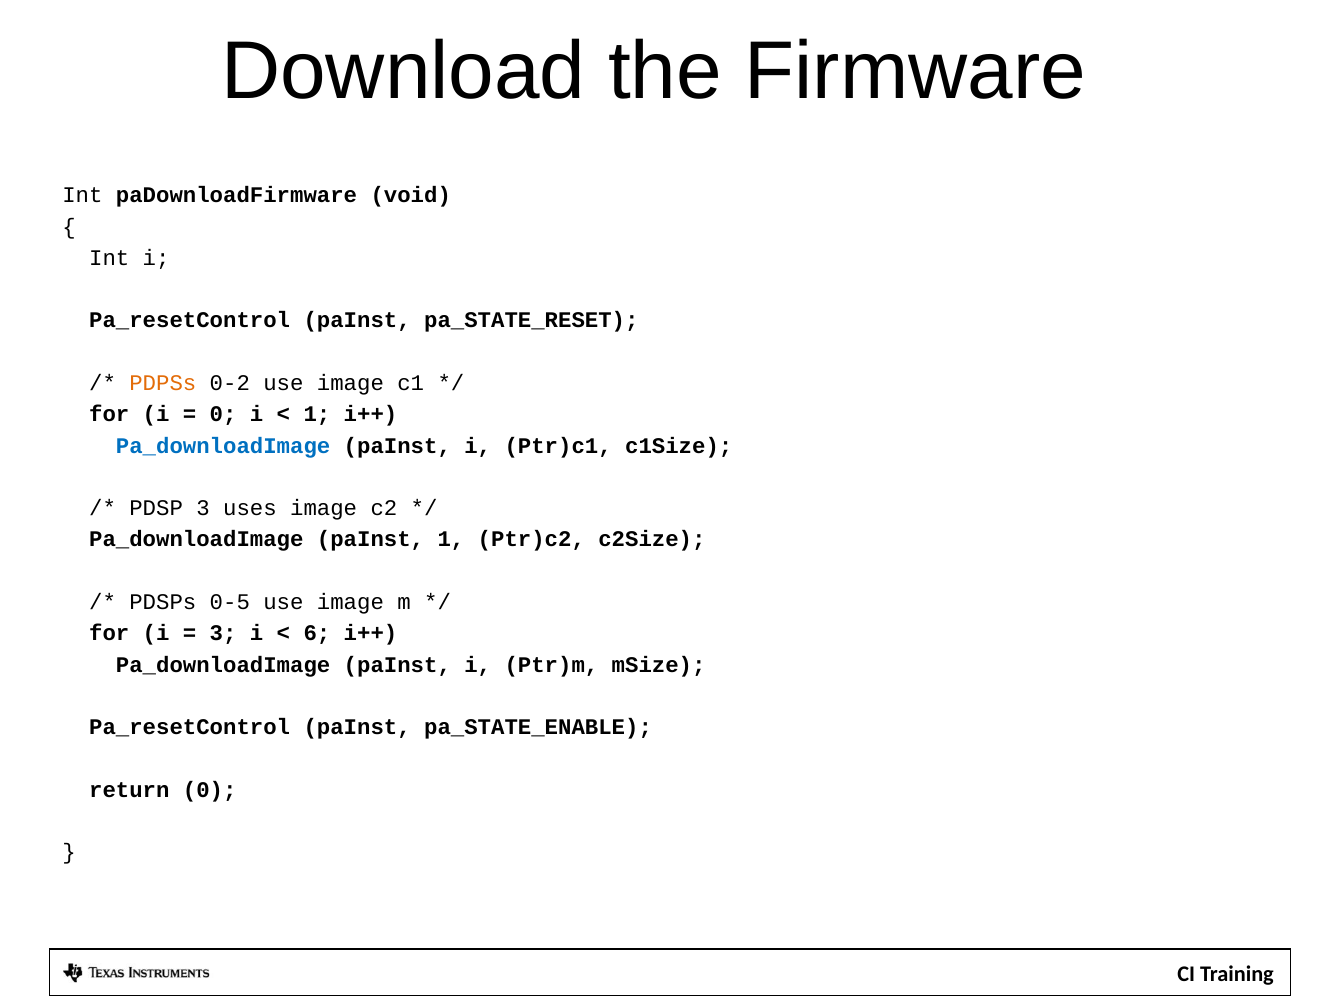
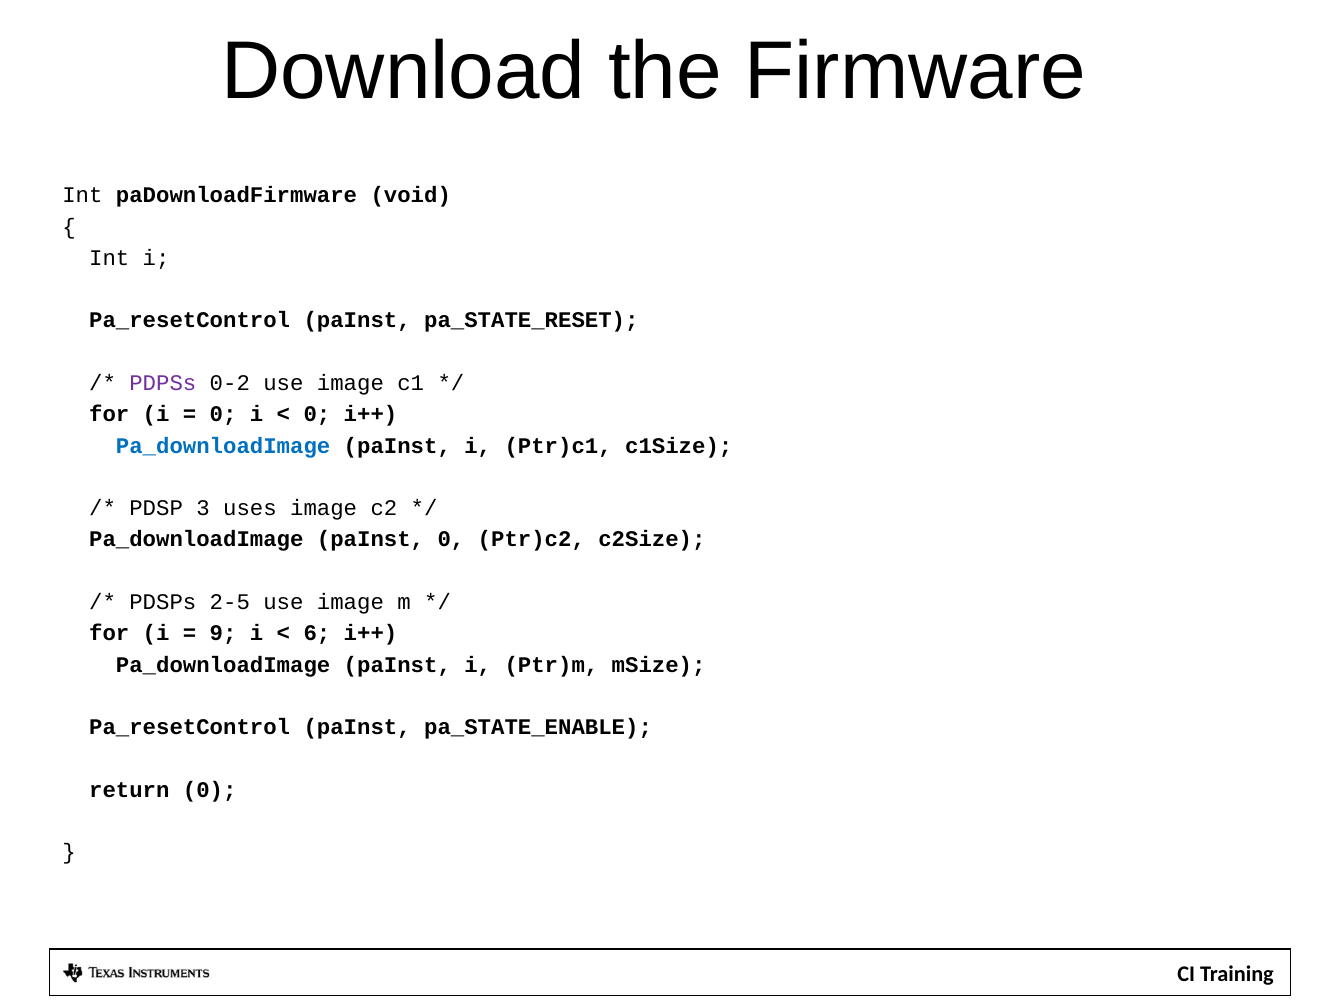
PDPSs colour: orange -> purple
1 at (317, 415): 1 -> 0
paInst 1: 1 -> 0
0-5: 0-5 -> 2-5
3 at (223, 634): 3 -> 9
